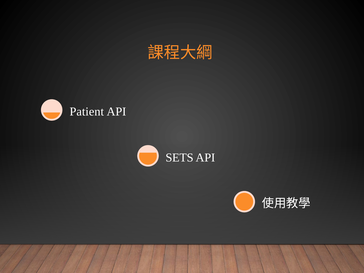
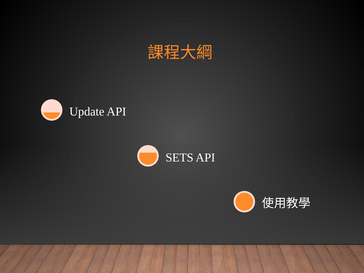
Patient: Patient -> Update
